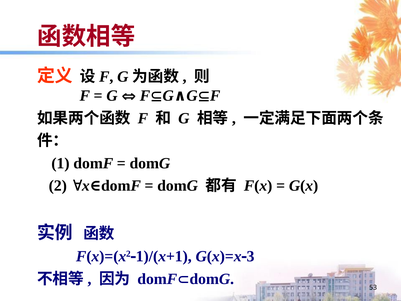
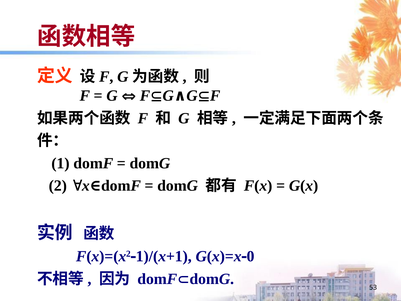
3: 3 -> 0
